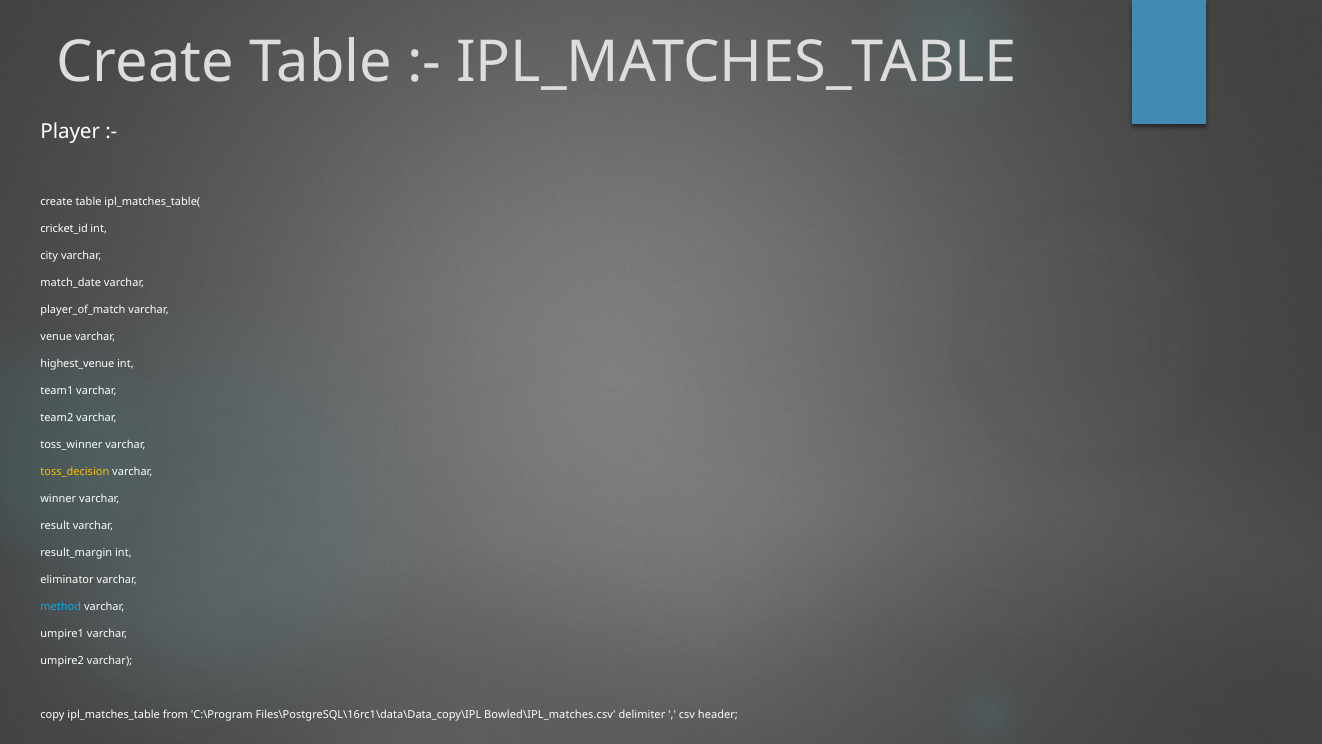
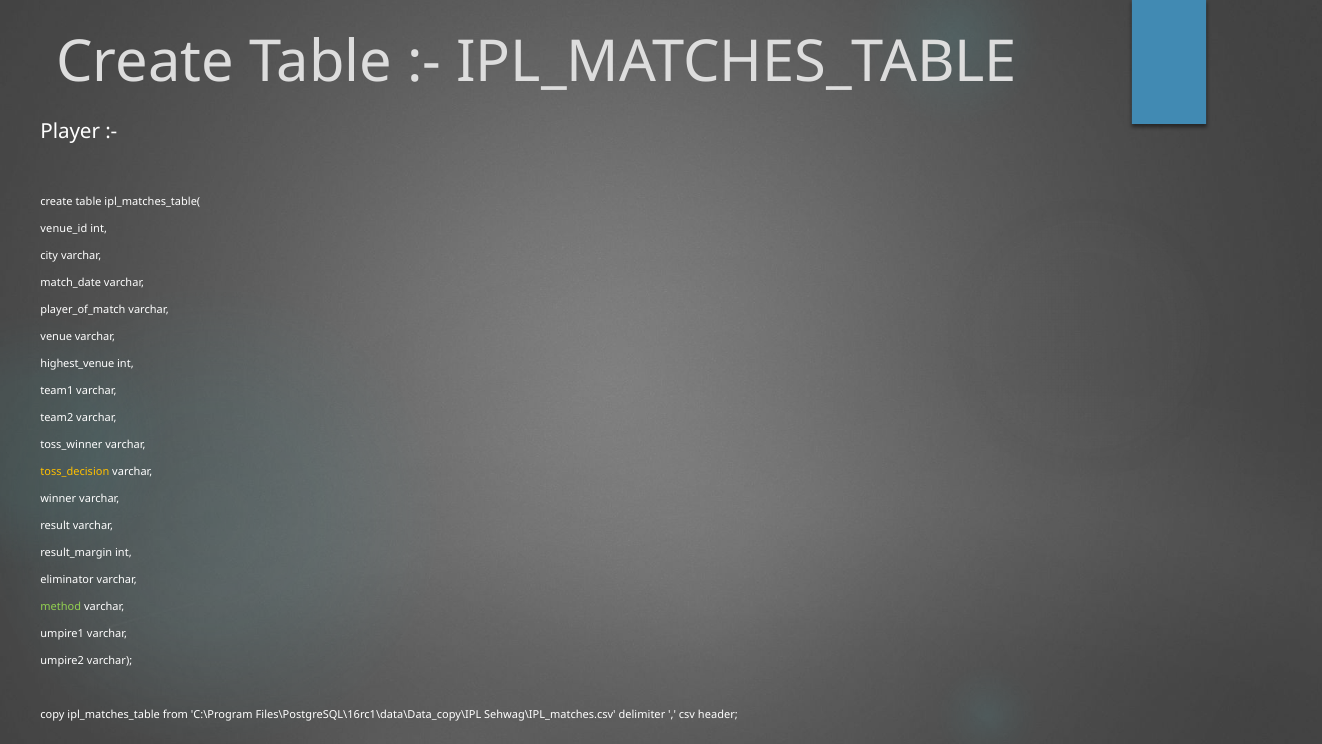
cricket_id: cricket_id -> venue_id
method colour: light blue -> light green
Bowled\IPL_matches.csv: Bowled\IPL_matches.csv -> Sehwag\IPL_matches.csv
